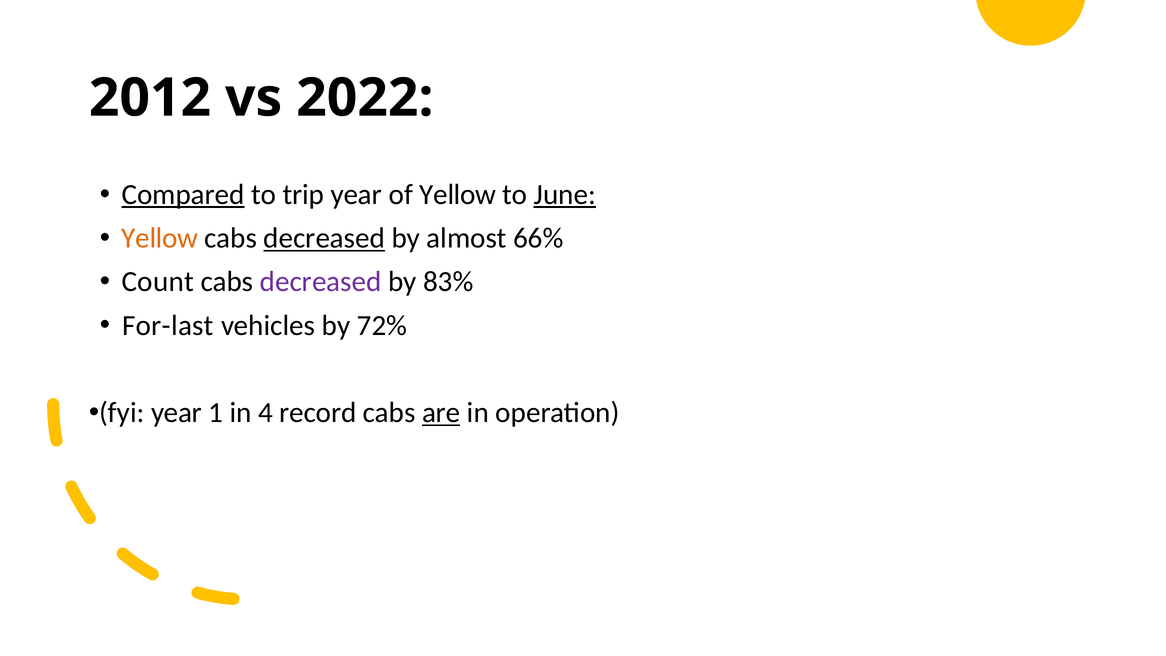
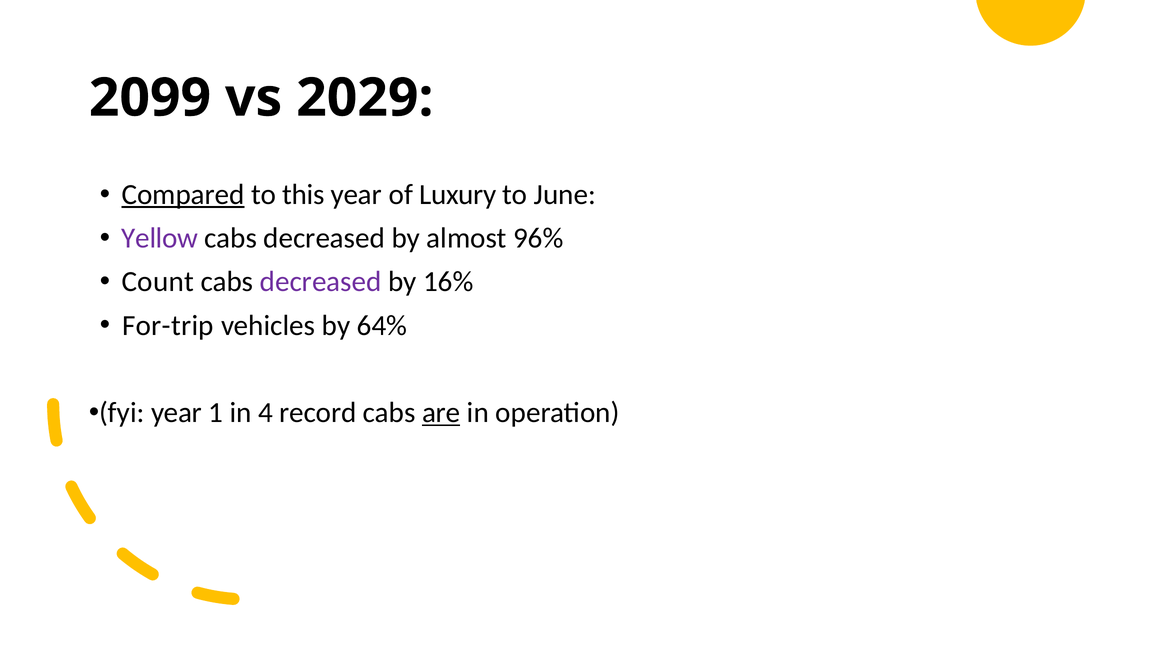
2012: 2012 -> 2099
2022: 2022 -> 2029
trip: trip -> this
of Yellow: Yellow -> Luxury
June underline: present -> none
Yellow at (160, 238) colour: orange -> purple
decreased at (324, 238) underline: present -> none
66%: 66% -> 96%
83%: 83% -> 16%
For-last: For-last -> For-trip
72%: 72% -> 64%
